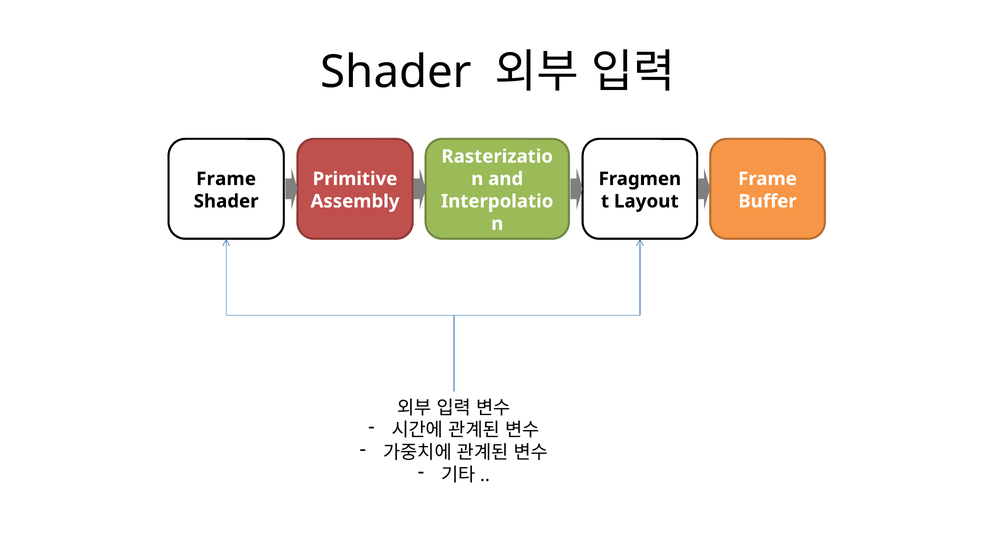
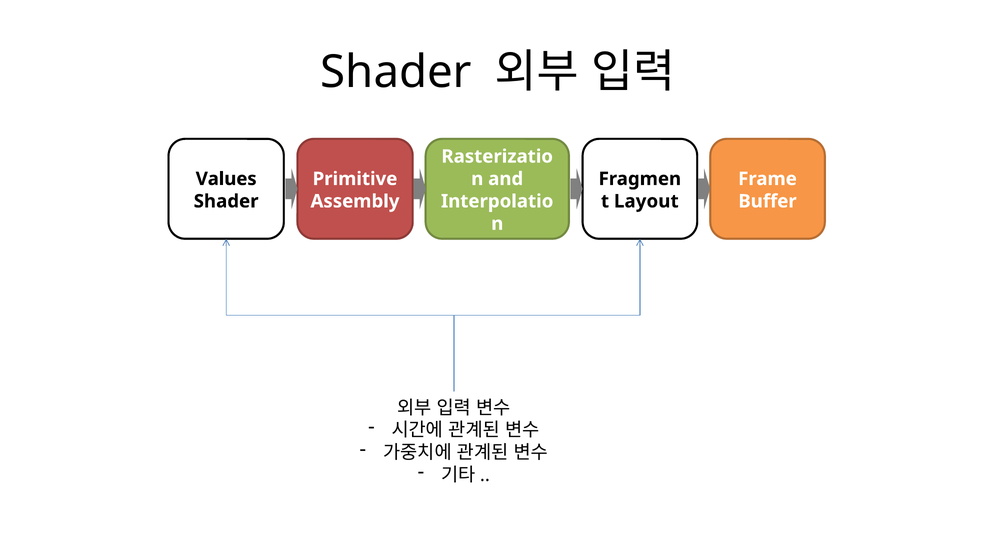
Frame at (226, 179): Frame -> Values
